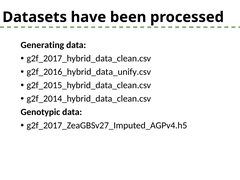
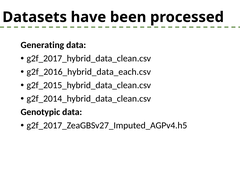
g2f_2016_hybrid_data_unify.csv: g2f_2016_hybrid_data_unify.csv -> g2f_2016_hybrid_data_each.csv
